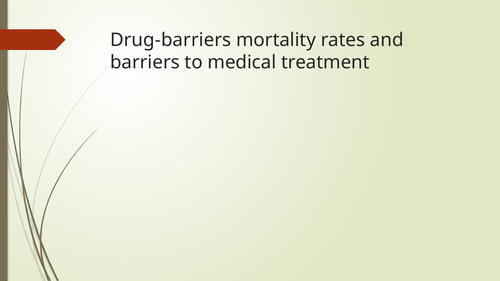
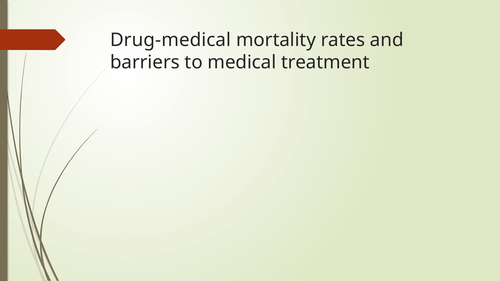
Drug-barriers: Drug-barriers -> Drug-medical
